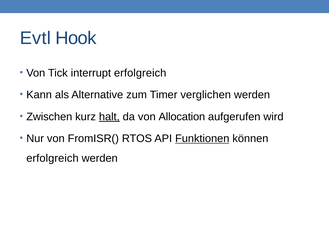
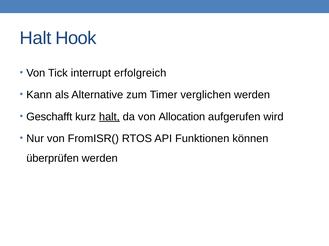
Evtl at (35, 38): Evtl -> Halt
Zwischen: Zwischen -> Geschafft
Funktionen underline: present -> none
erfolgreich at (52, 159): erfolgreich -> überprüfen
